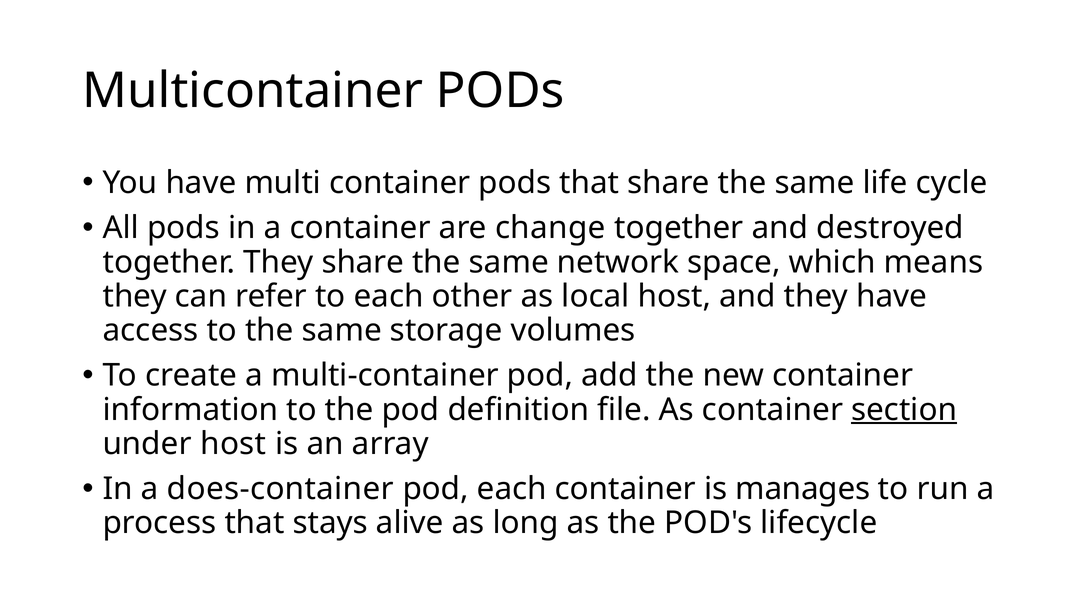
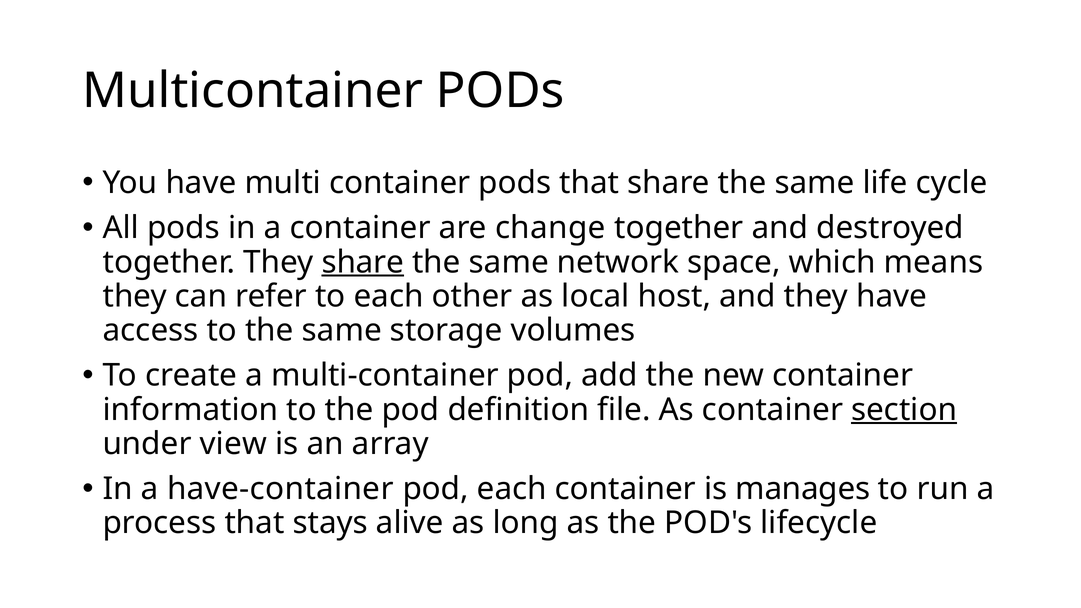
share at (363, 262) underline: none -> present
under host: host -> view
does-container: does-container -> have-container
